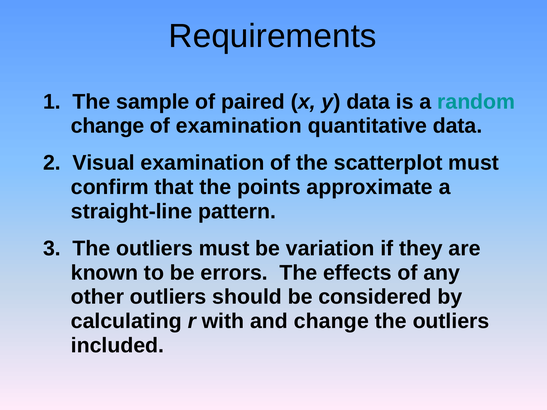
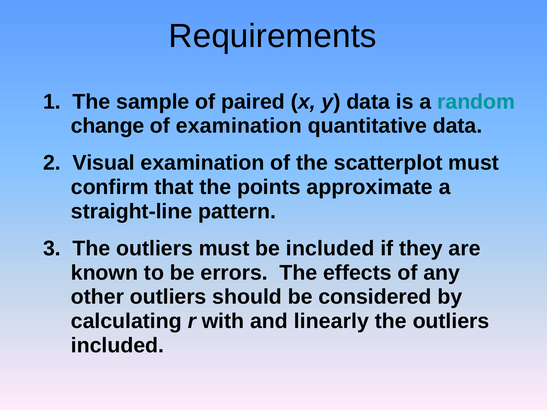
be variation: variation -> included
and change: change -> linearly
